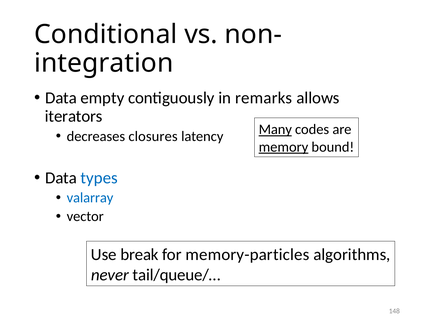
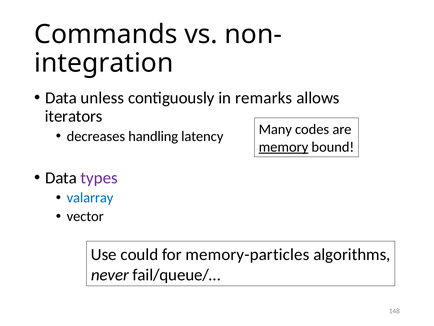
Conditional: Conditional -> Commands
empty: empty -> unless
Many underline: present -> none
closures: closures -> handling
types colour: blue -> purple
break: break -> could
tail/queue/…: tail/queue/… -> fail/queue/…
